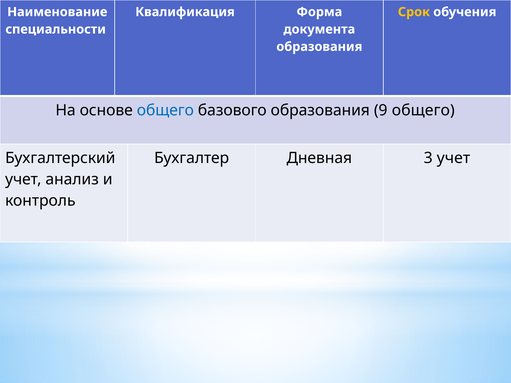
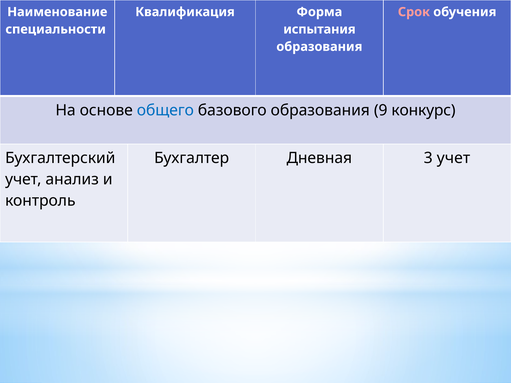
Срок colour: yellow -> pink
документа: документа -> испытания
9 общего: общего -> конкурс
